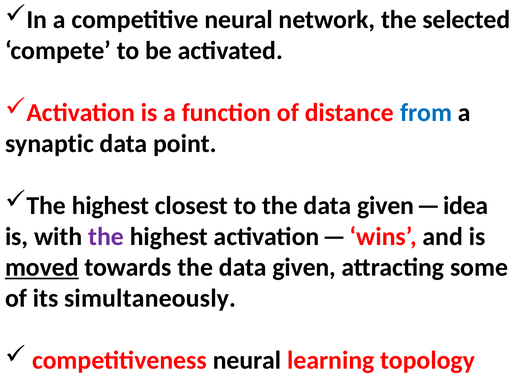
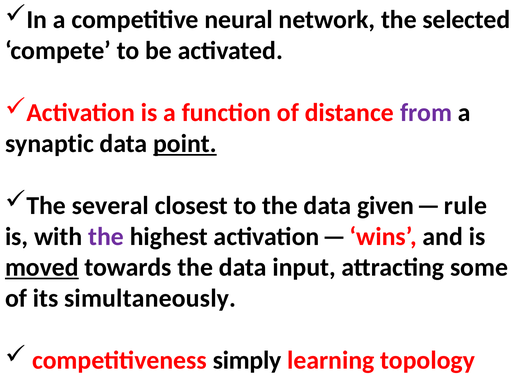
from colour: blue -> purple
point underline: none -> present
highest at (110, 206): highest -> several
idea: idea -> rule
towards the data given: given -> input
competitiveness neural: neural -> simply
